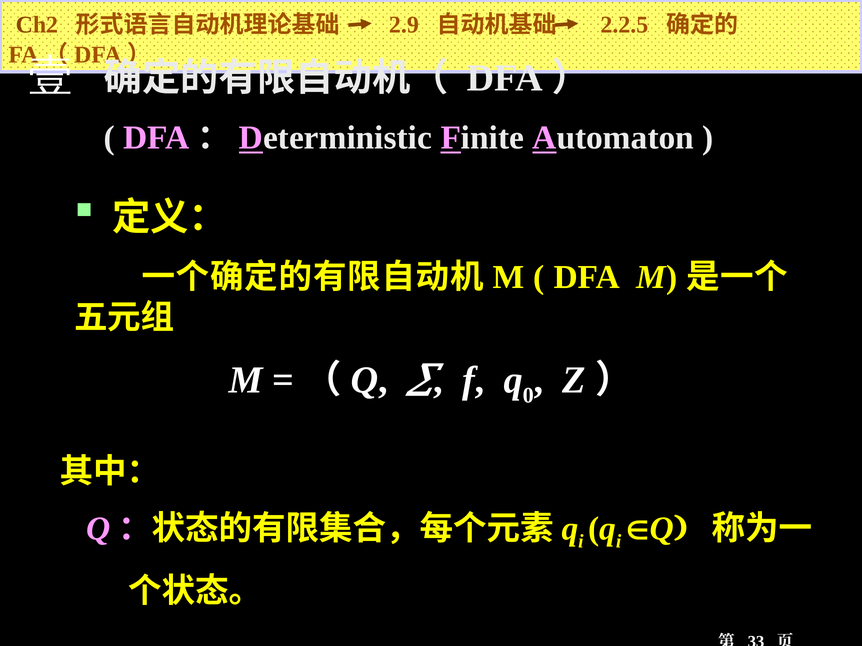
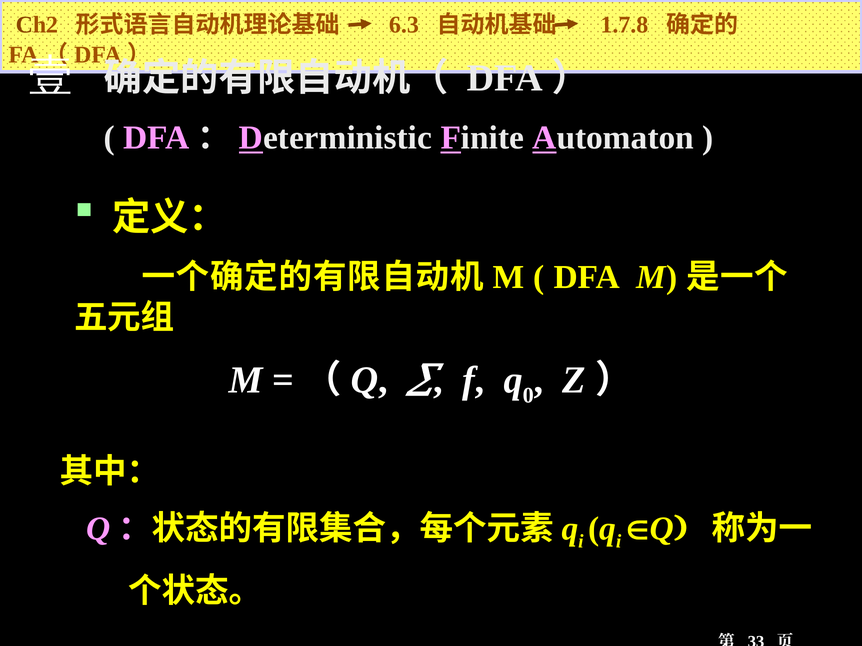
2.9: 2.9 -> 6.3
2.2.5: 2.2.5 -> 1.7.8
